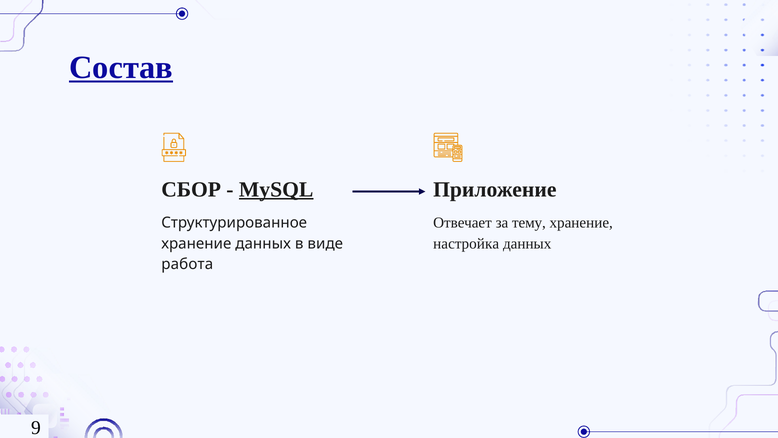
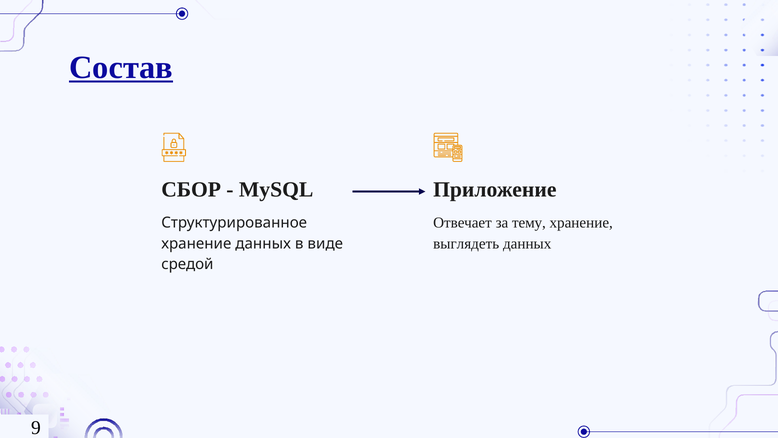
MySQL underline: present -> none
настройка: настройка -> выглядеть
работа: работа -> средой
